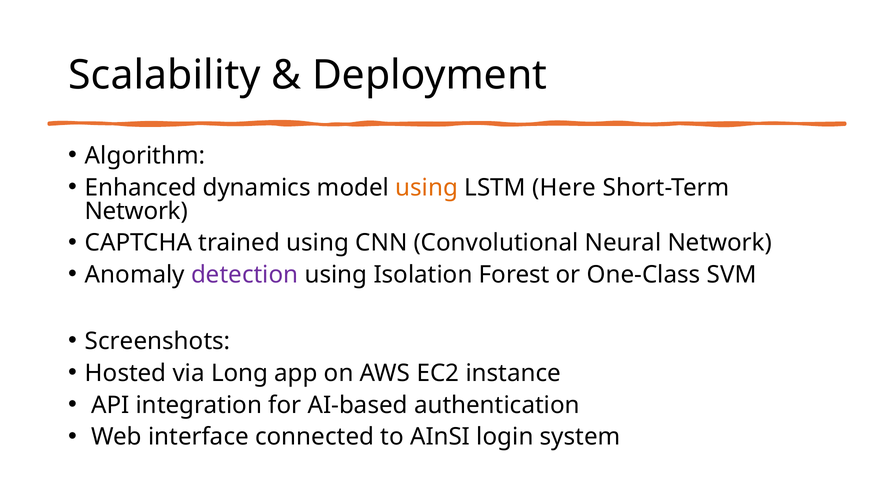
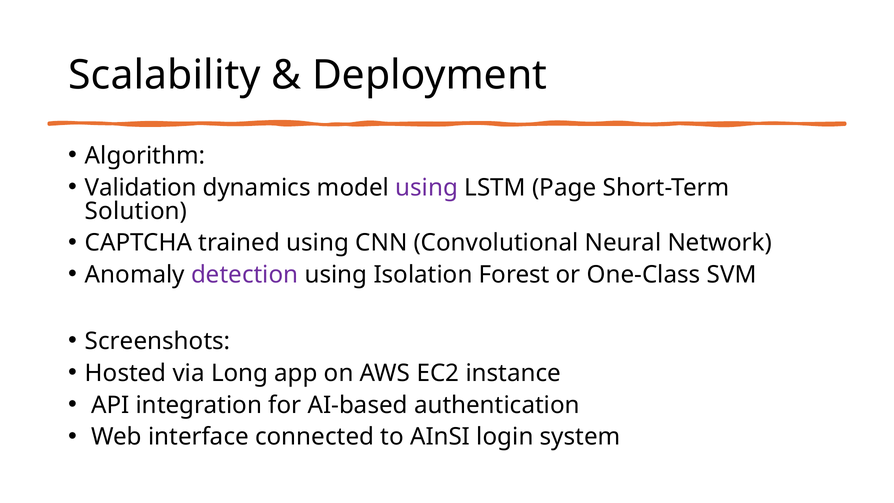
Enhanced: Enhanced -> Validation
using at (427, 188) colour: orange -> purple
Here: Here -> Page
Network at (136, 211): Network -> Solution
